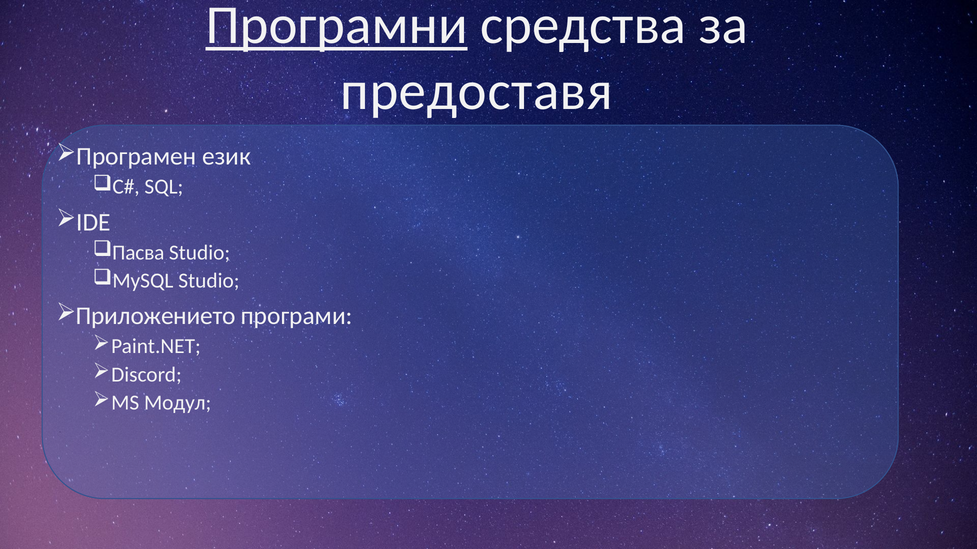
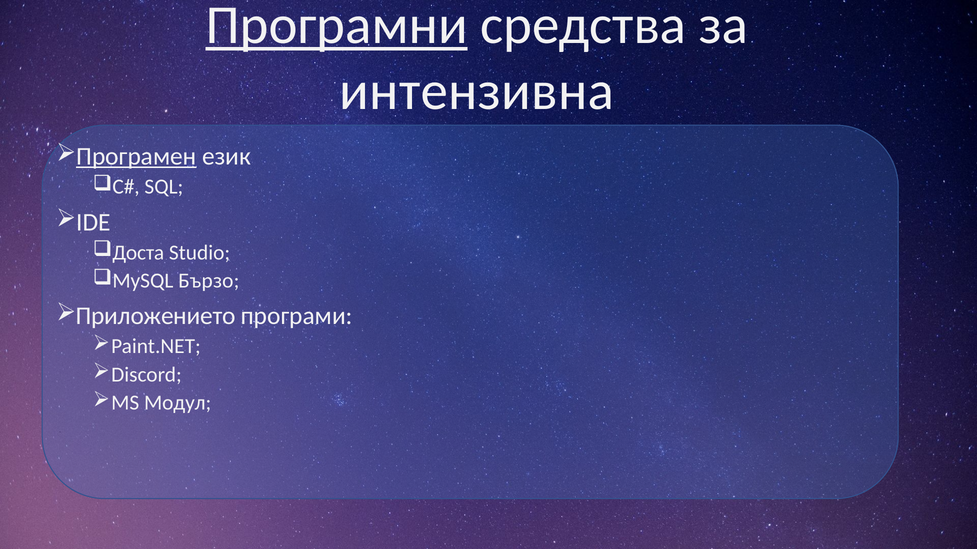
предоставя: предоставя -> интензивна
Програмен underline: none -> present
Пасва: Пасва -> Доста
MySQL Studio: Studio -> Бързо
